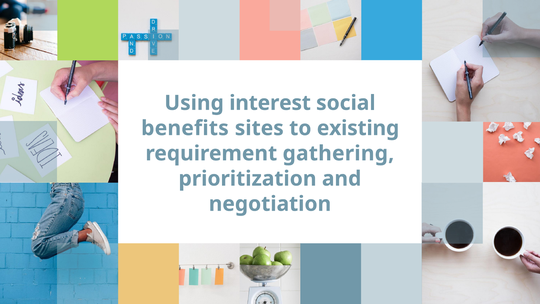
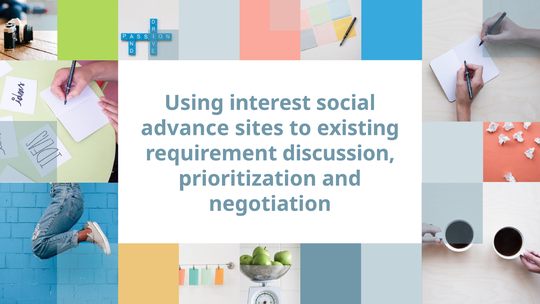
benefits: benefits -> advance
gathering: gathering -> discussion
